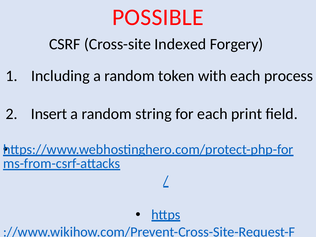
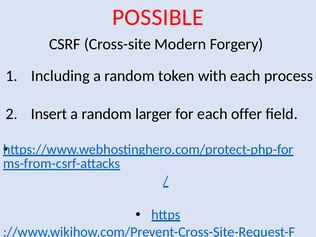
Indexed: Indexed -> Modern
string: string -> larger
print: print -> offer
